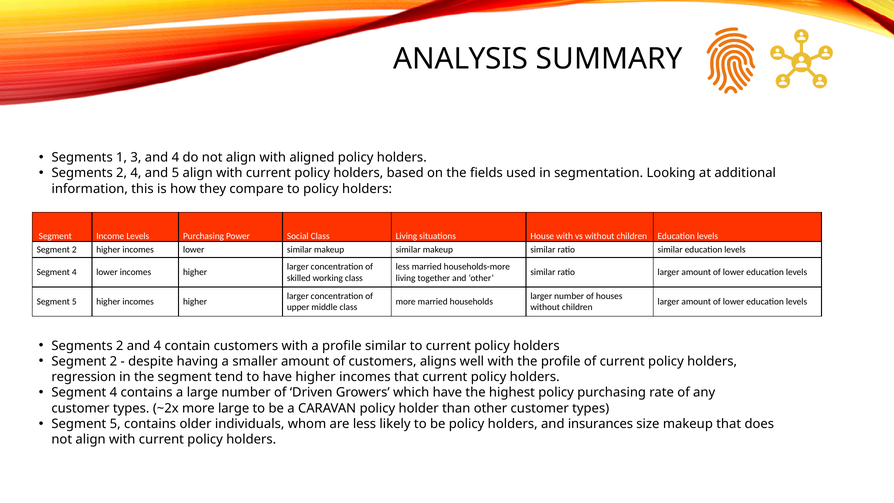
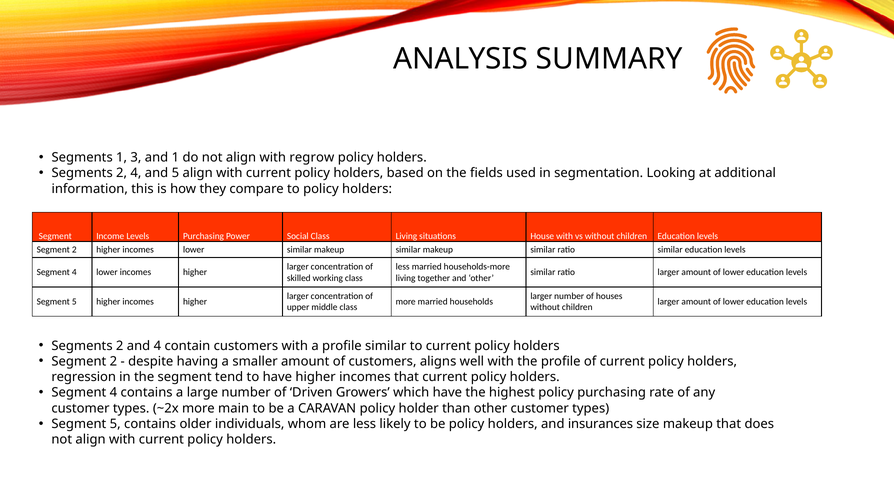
3 and 4: 4 -> 1
aligned: aligned -> regrow
more large: large -> main
